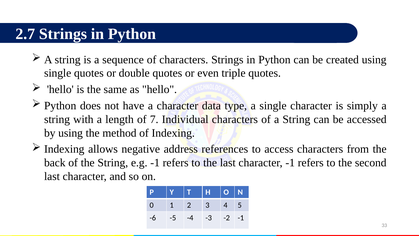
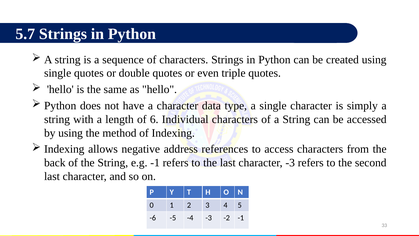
2.7: 2.7 -> 5.7
7: 7 -> 6
character -1: -1 -> -3
